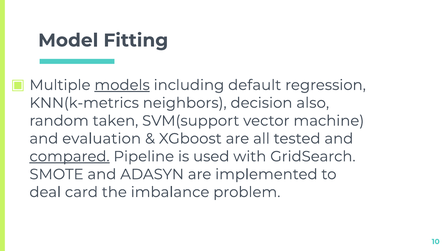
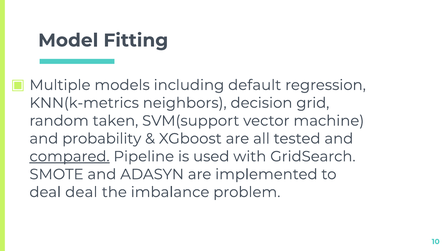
models underline: present -> none
also: also -> grid
evaluation: evaluation -> probability
deal card: card -> deal
